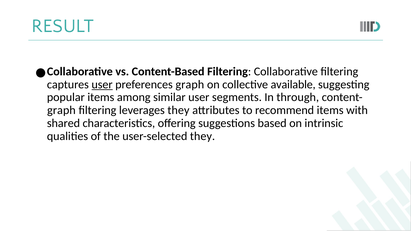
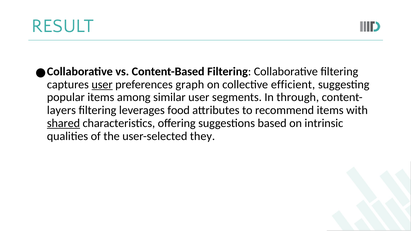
available: available -> efficient
graph at (61, 110): graph -> layers
leverages they: they -> food
shared underline: none -> present
